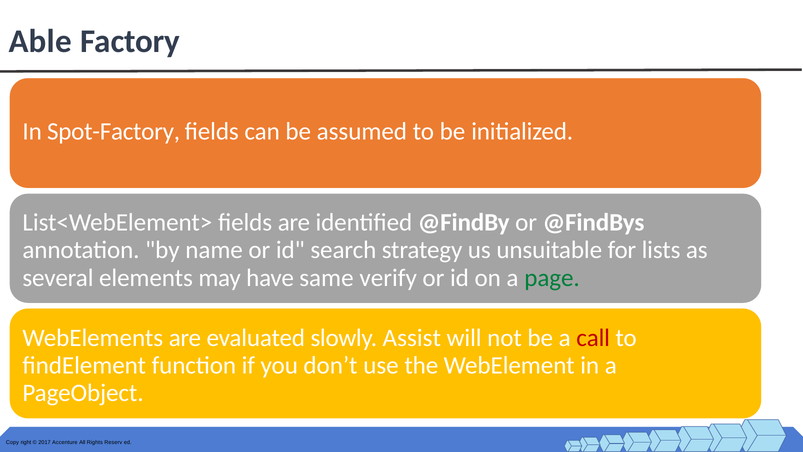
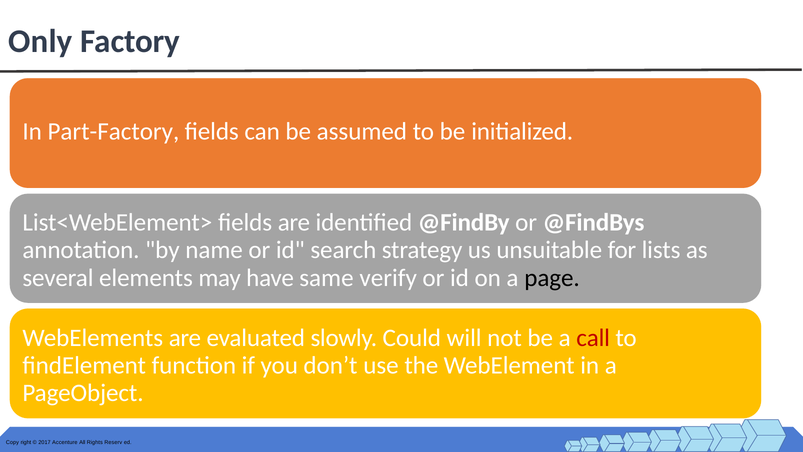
Able: Able -> Only
Spot-Factory: Spot-Factory -> Part-Factory
page colour: green -> black
Assist: Assist -> Could
